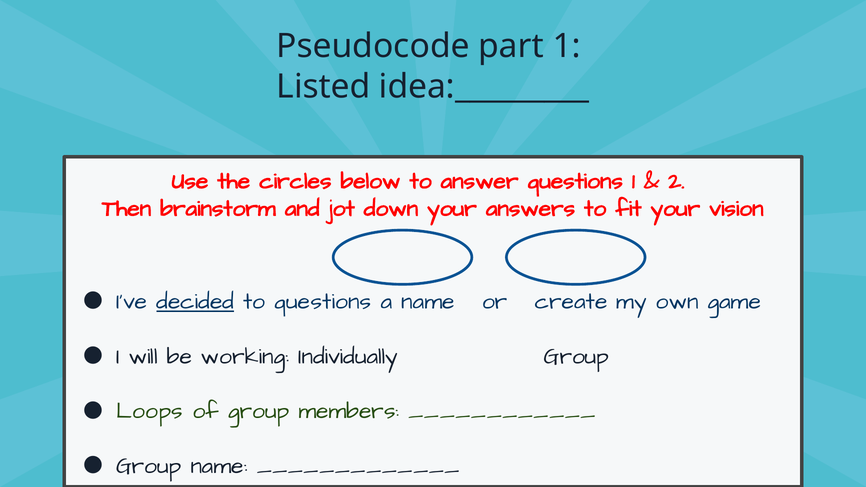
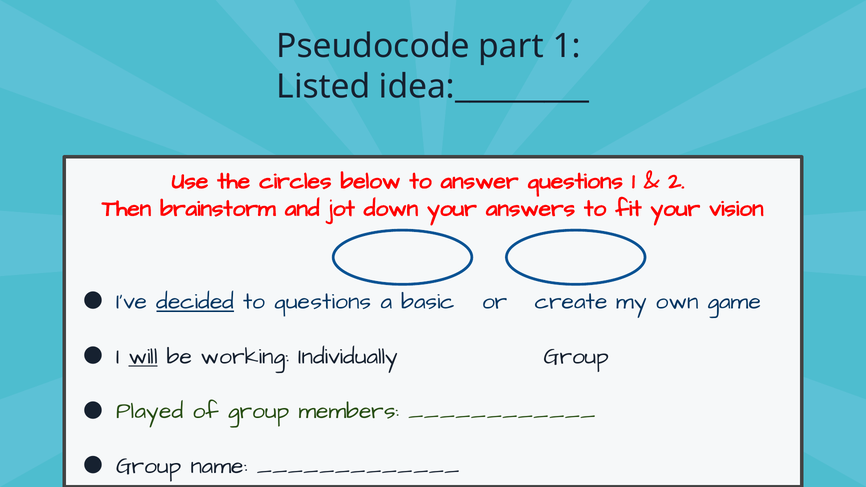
a name: name -> basic
will underline: none -> present
Loops: Loops -> Played
